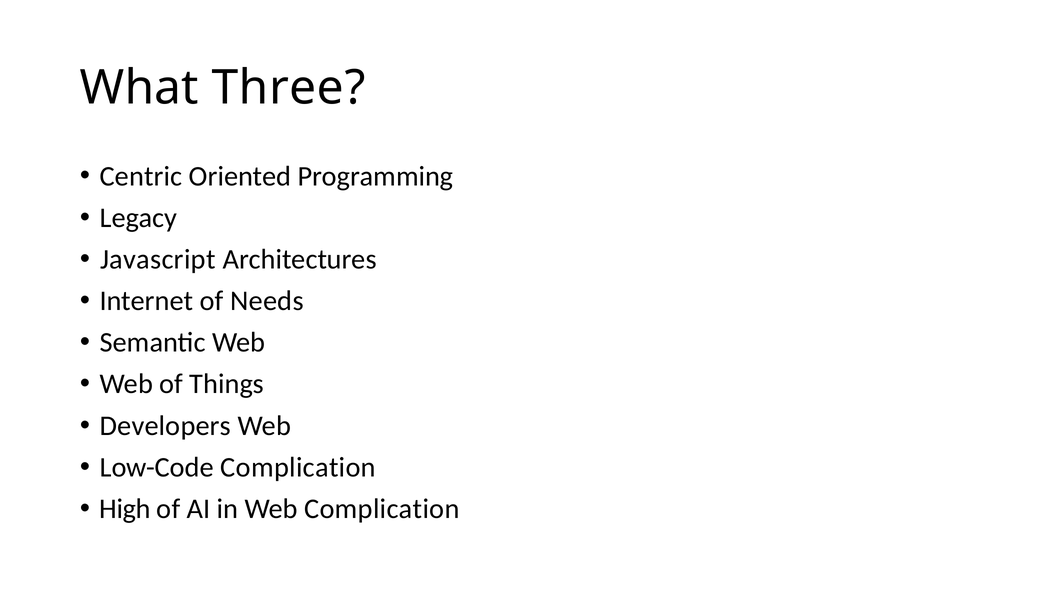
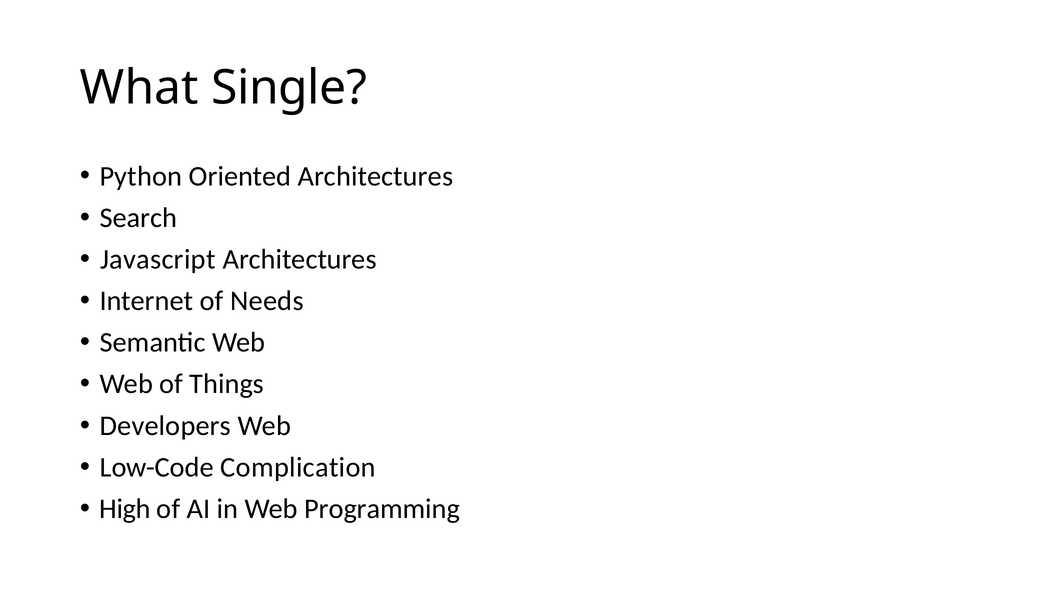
Three: Three -> Single
Centric: Centric -> Python
Oriented Programming: Programming -> Architectures
Legacy: Legacy -> Search
Web Complication: Complication -> Programming
